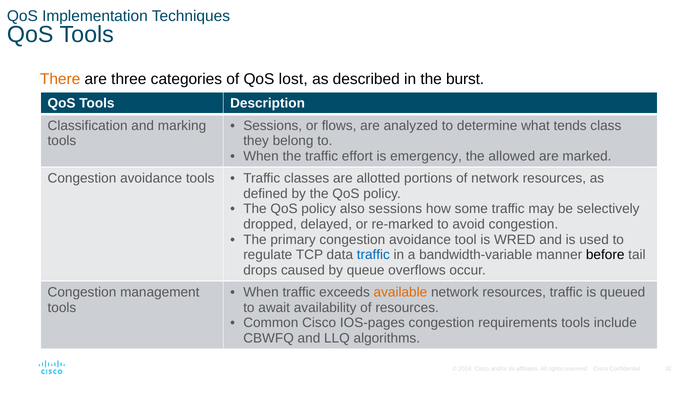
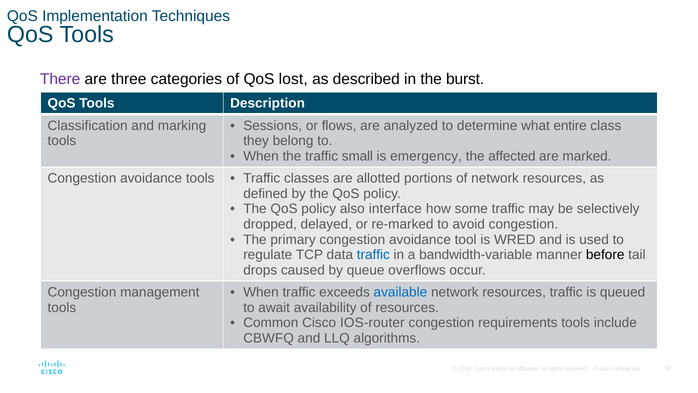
There colour: orange -> purple
tends: tends -> entire
effort: effort -> small
allowed: allowed -> affected
also sessions: sessions -> interface
available colour: orange -> blue
IOS-pages: IOS-pages -> IOS-router
